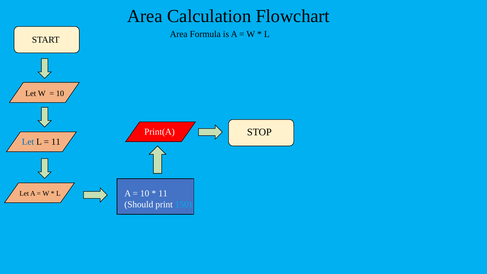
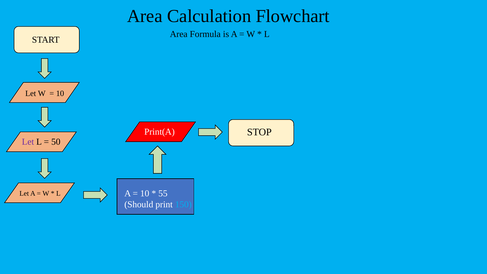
Let at (28, 142) colour: blue -> purple
11 at (56, 142): 11 -> 50
11 at (163, 194): 11 -> 55
